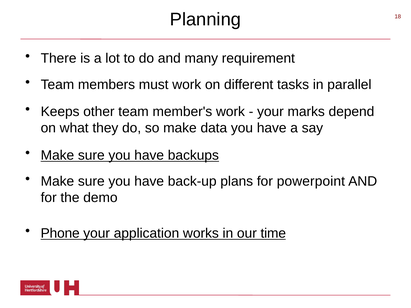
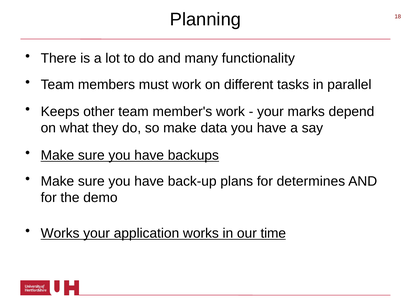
requirement: requirement -> functionality
powerpoint: powerpoint -> determines
Phone at (60, 233): Phone -> Works
